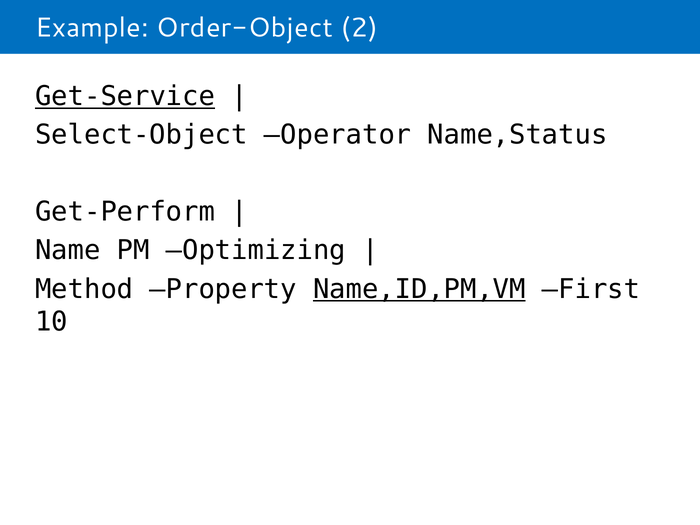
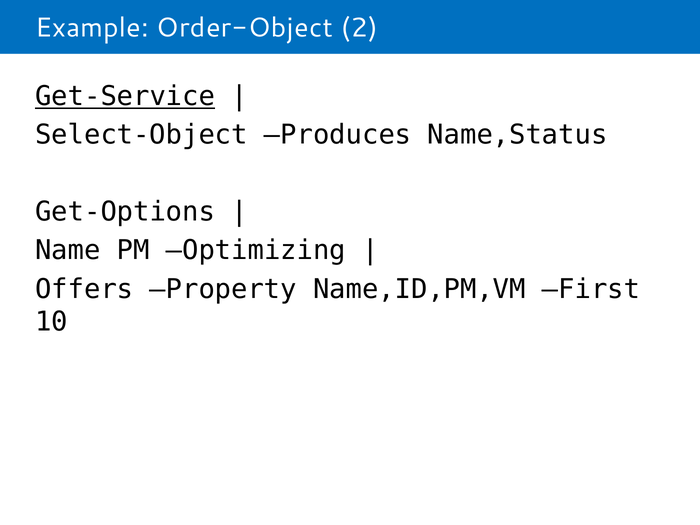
Operator: Operator -> Produces
Get-Perform: Get-Perform -> Get-Options
Method: Method -> Offers
Name,ID,PM,VM underline: present -> none
